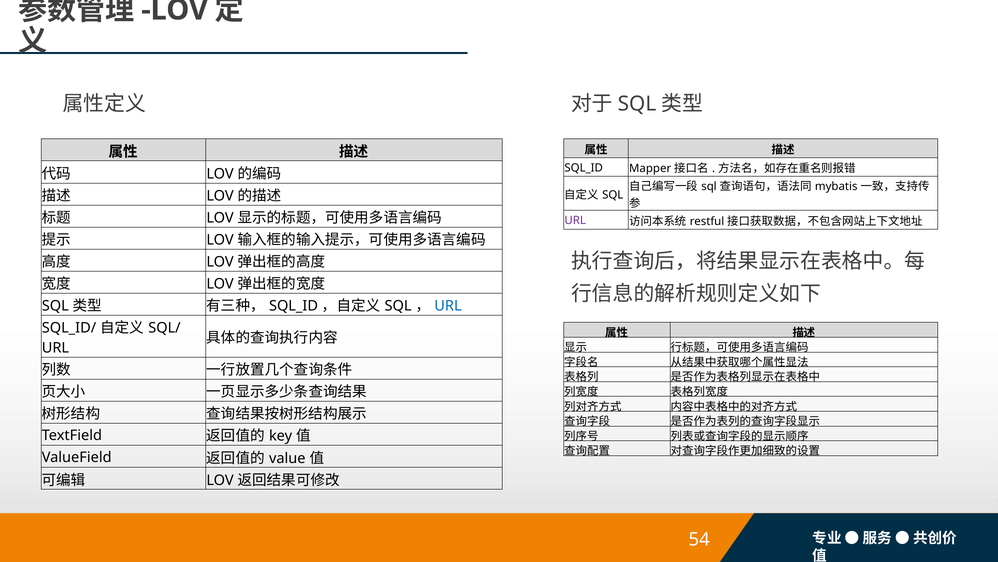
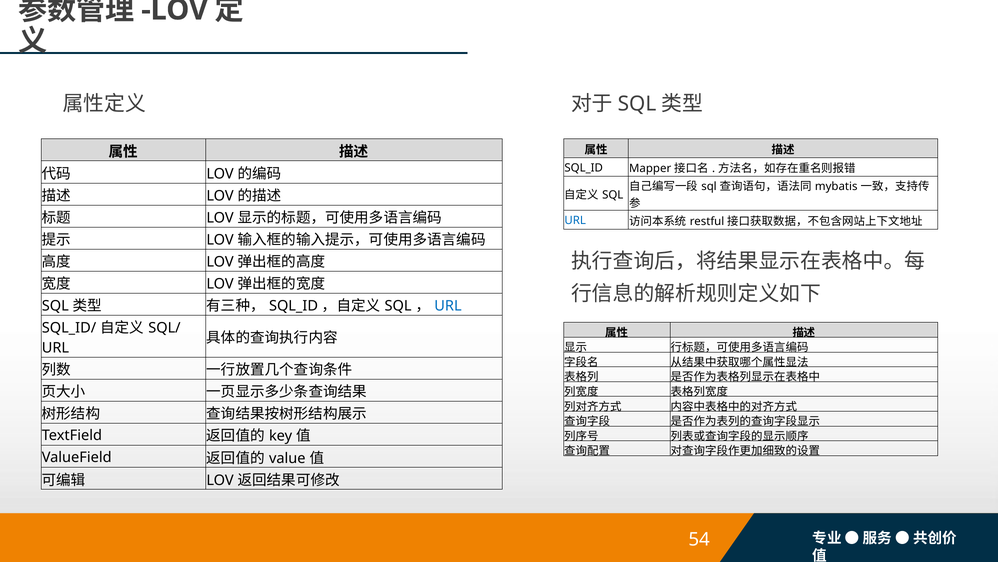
URL at (575, 220) colour: purple -> blue
